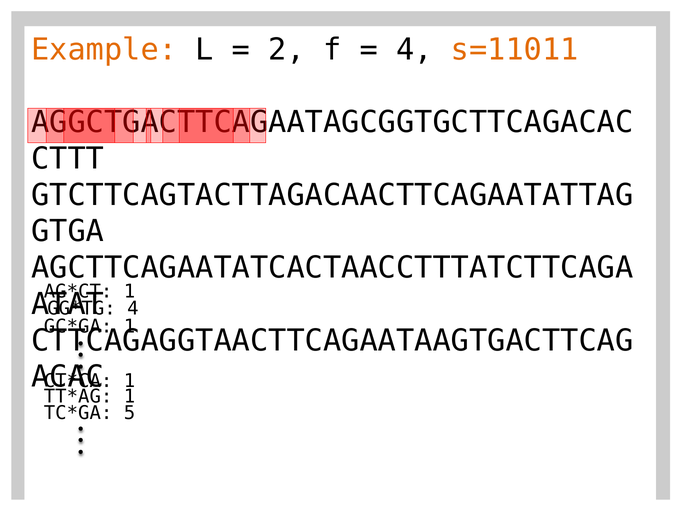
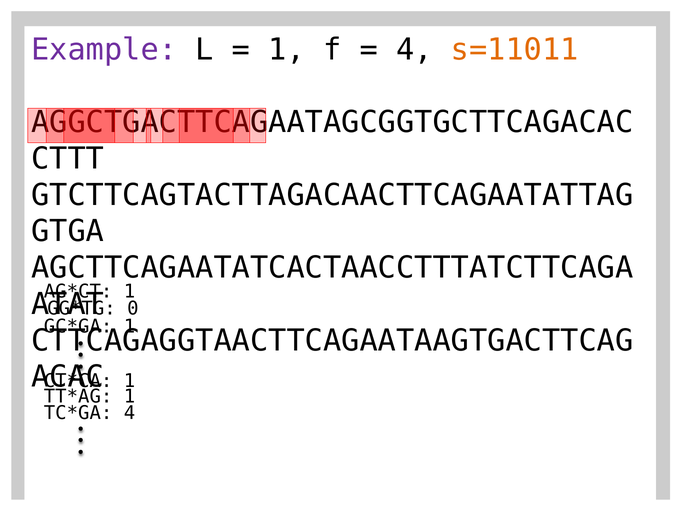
Example colour: orange -> purple
2 at (287, 50): 2 -> 1
4 at (133, 309): 4 -> 0
5 at (129, 414): 5 -> 4
